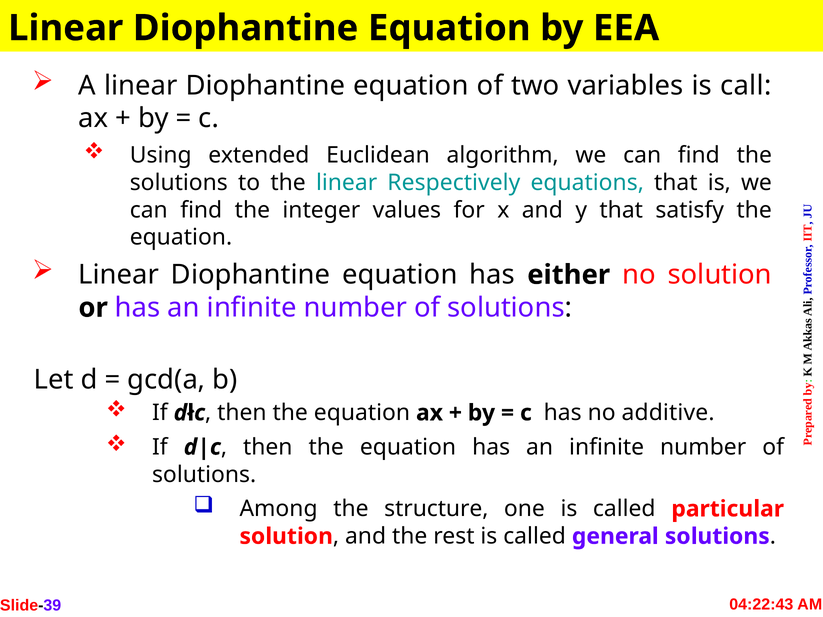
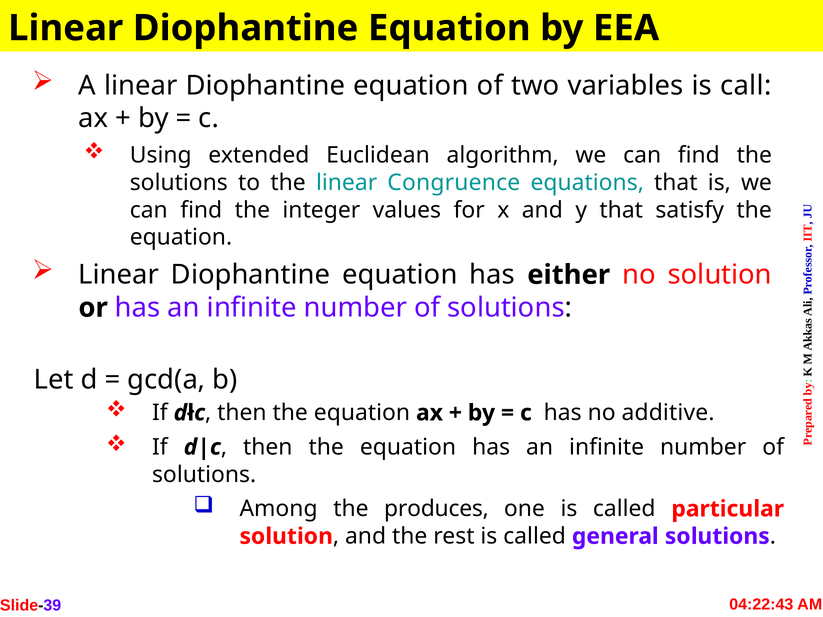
Respectively: Respectively -> Congruence
structure: structure -> produces
